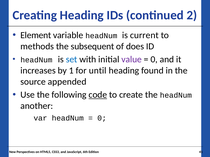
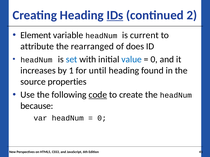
IDs underline: none -> present
methods: methods -> attribute
subsequent: subsequent -> rearranged
value colour: purple -> blue
appended: appended -> properties
another: another -> because
